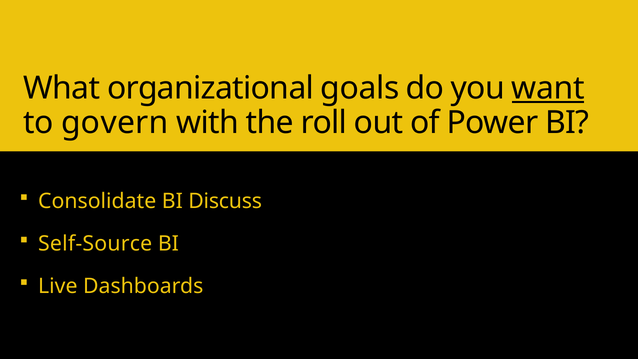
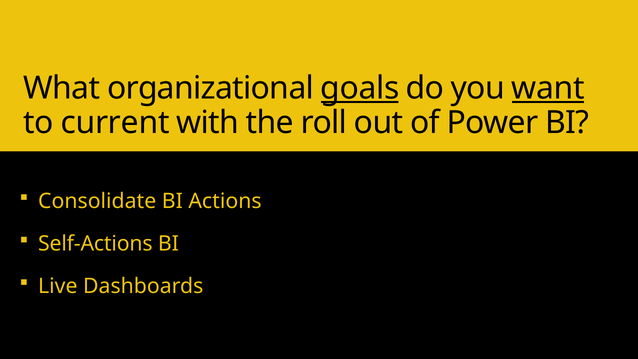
goals underline: none -> present
govern: govern -> current
Discuss: Discuss -> Actions
Self-Source: Self-Source -> Self-Actions
